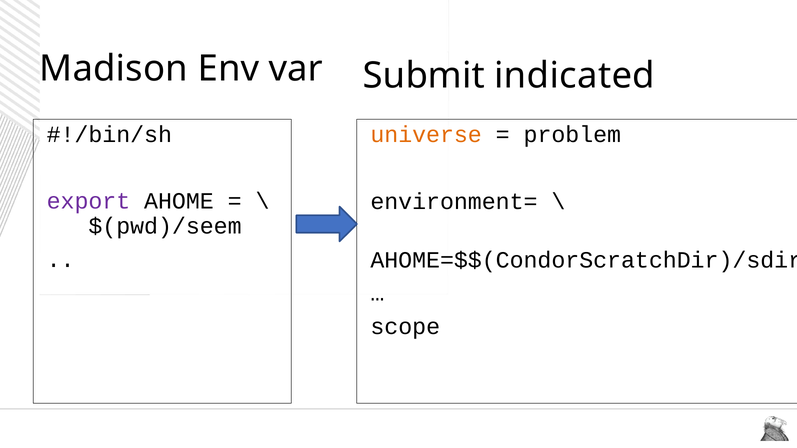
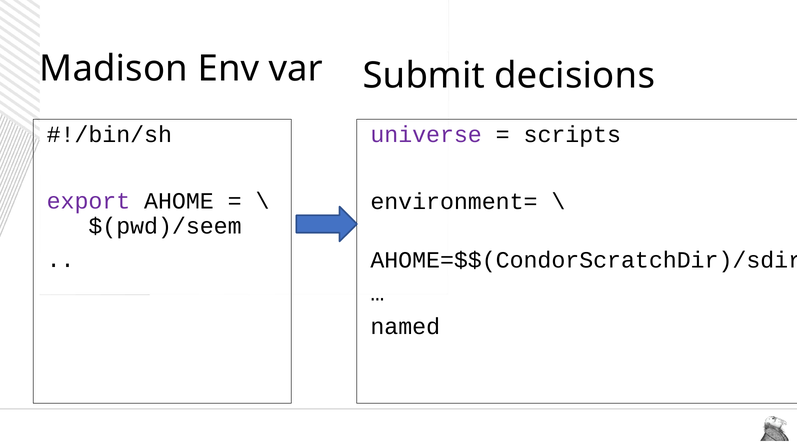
indicated: indicated -> decisions
universe colour: orange -> purple
problem: problem -> scripts
scope: scope -> named
